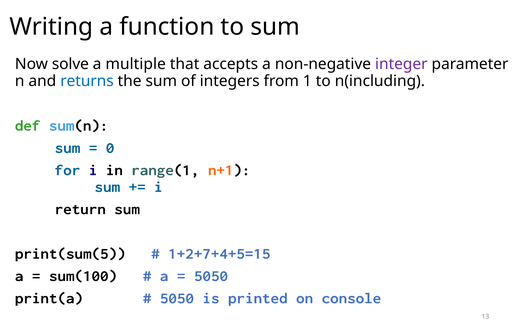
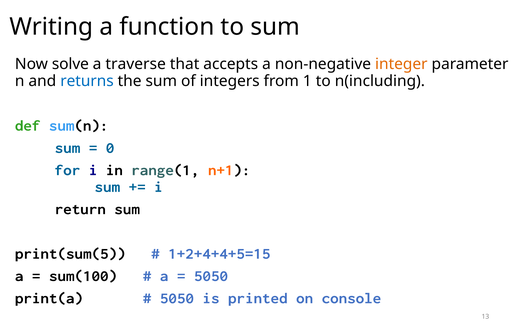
multiple: multiple -> traverse
integer colour: purple -> orange
1+2+7+4+5=15: 1+2+7+4+5=15 -> 1+2+4+4+5=15
